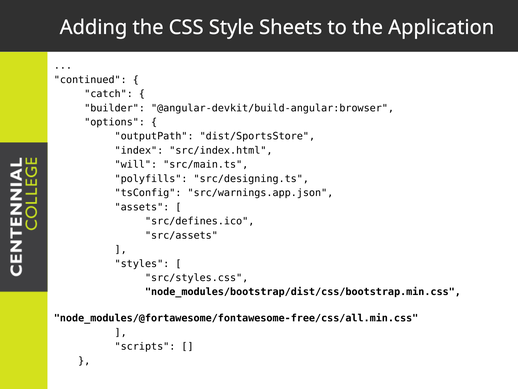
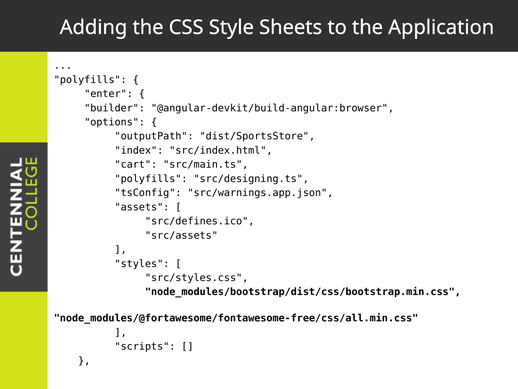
continued at (90, 80): continued -> polyfills
catch: catch -> enter
will: will -> cart
